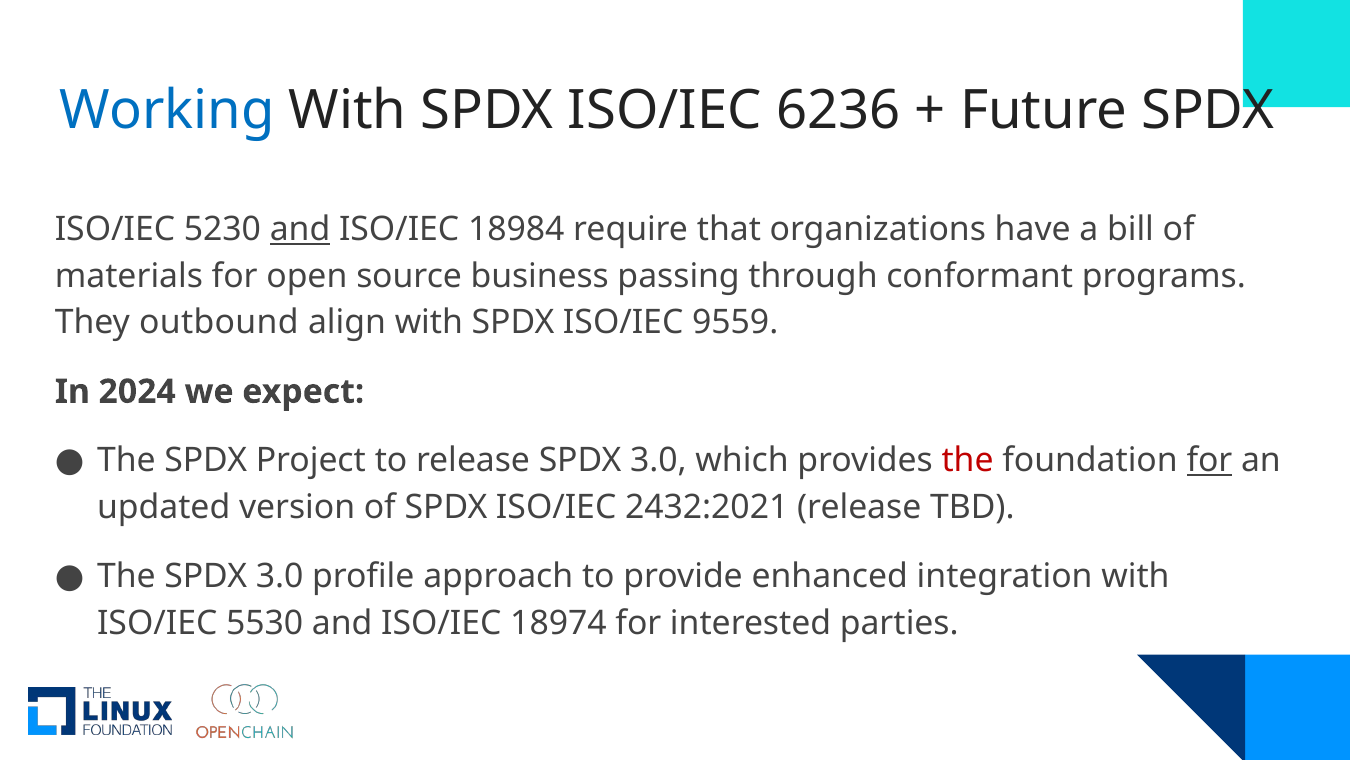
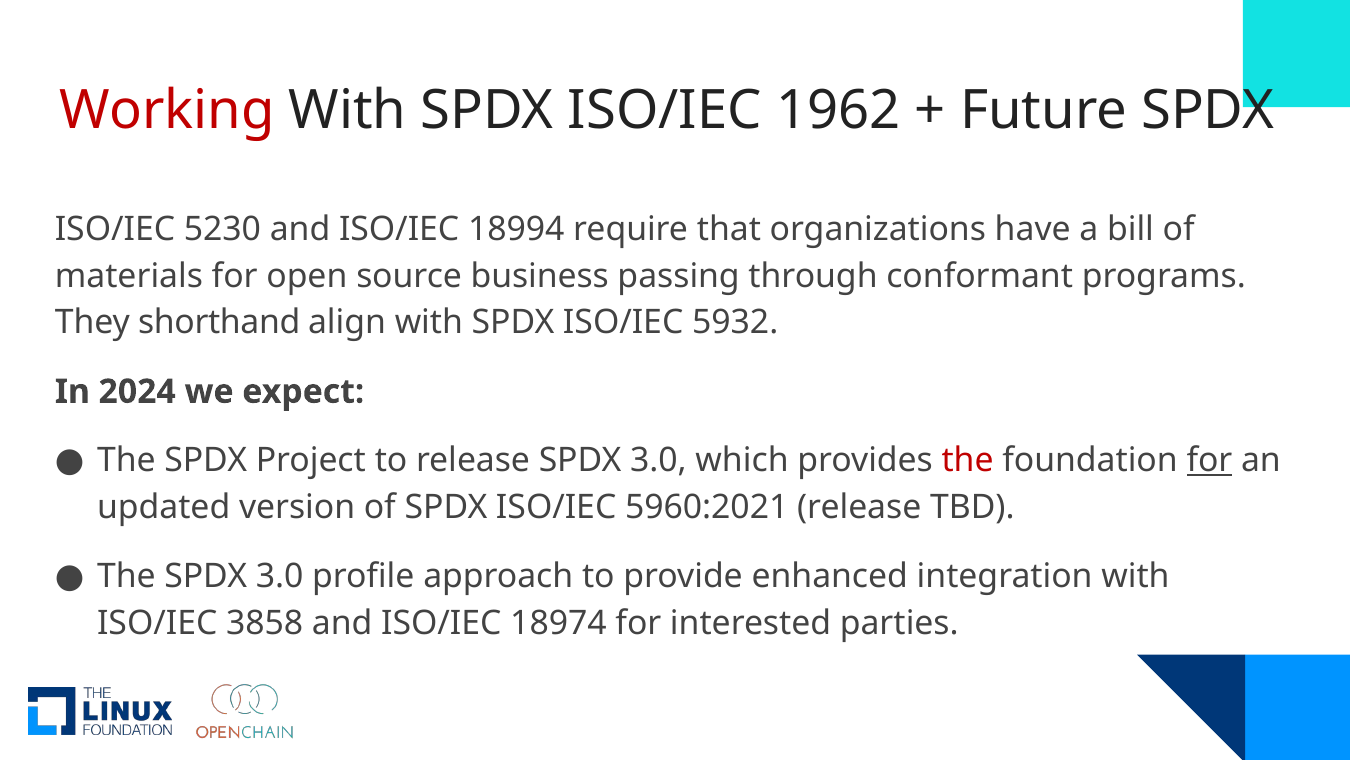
Working colour: blue -> red
6236: 6236 -> 1962
and at (300, 229) underline: present -> none
18984: 18984 -> 18994
outbound: outbound -> shorthand
9559: 9559 -> 5932
2432:2021: 2432:2021 -> 5960:2021
5530: 5530 -> 3858
